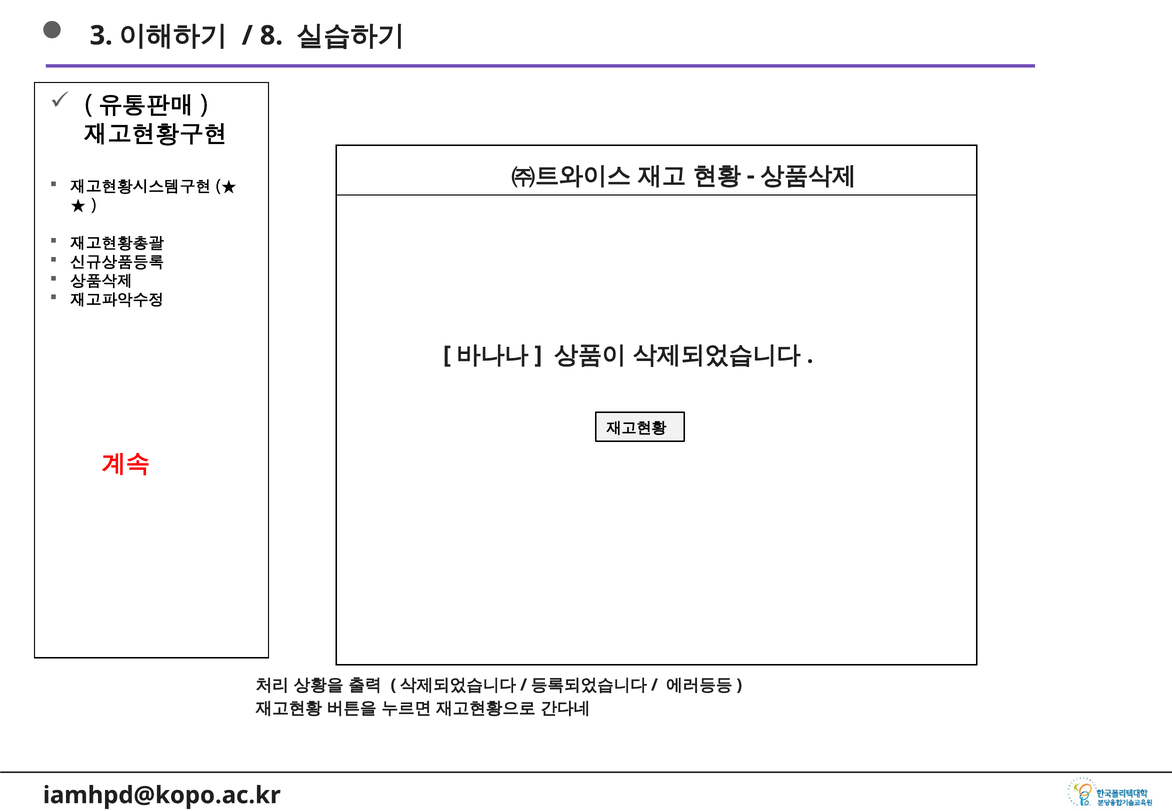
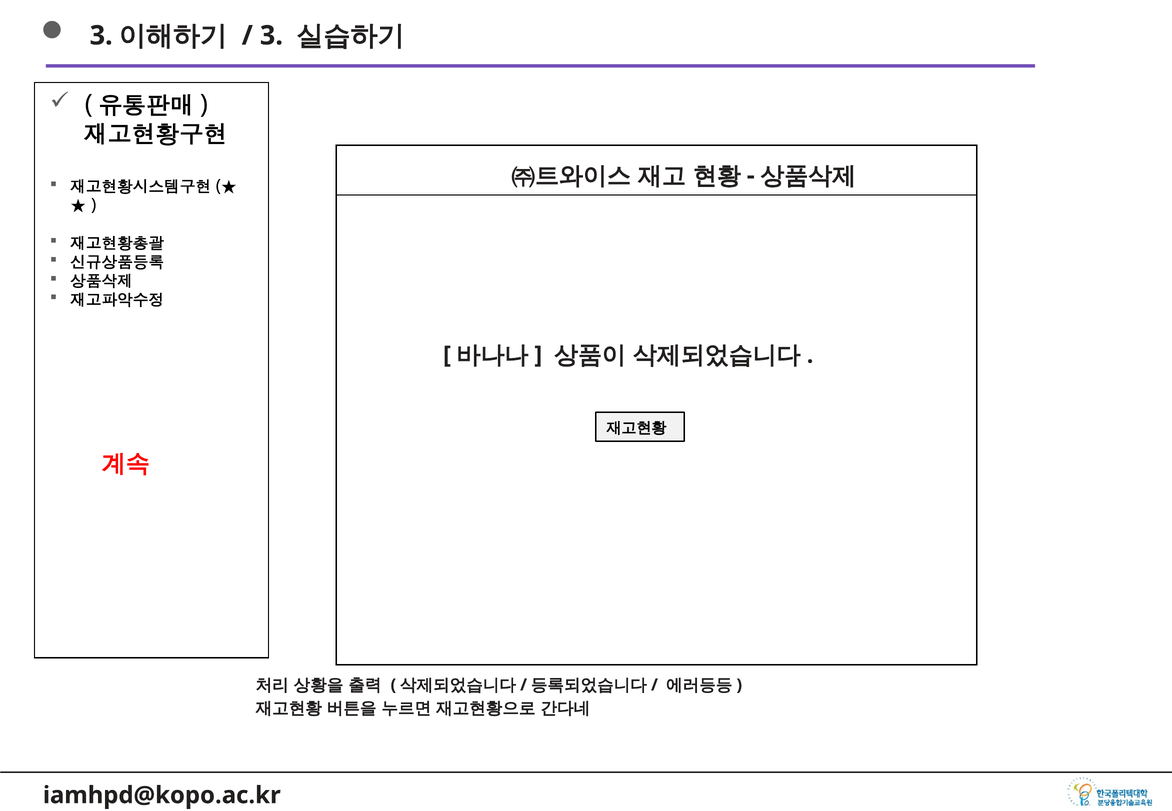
8 at (271, 36): 8 -> 3
